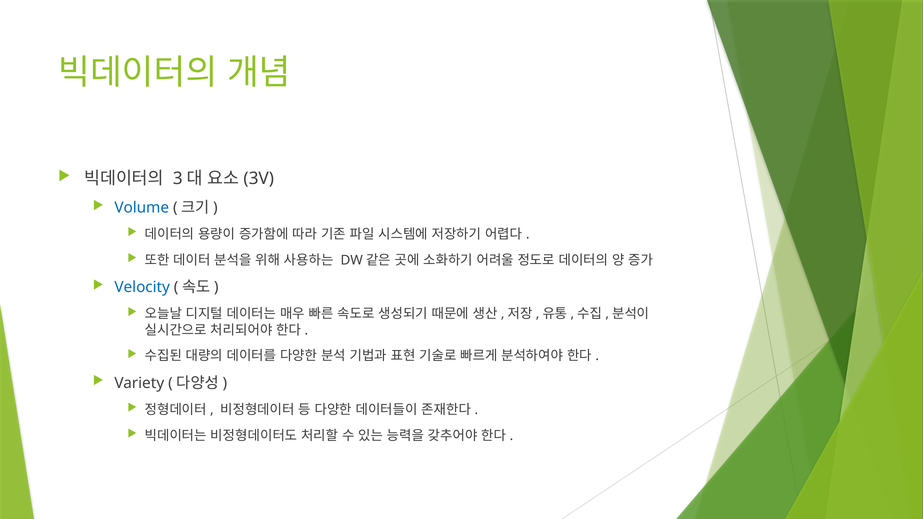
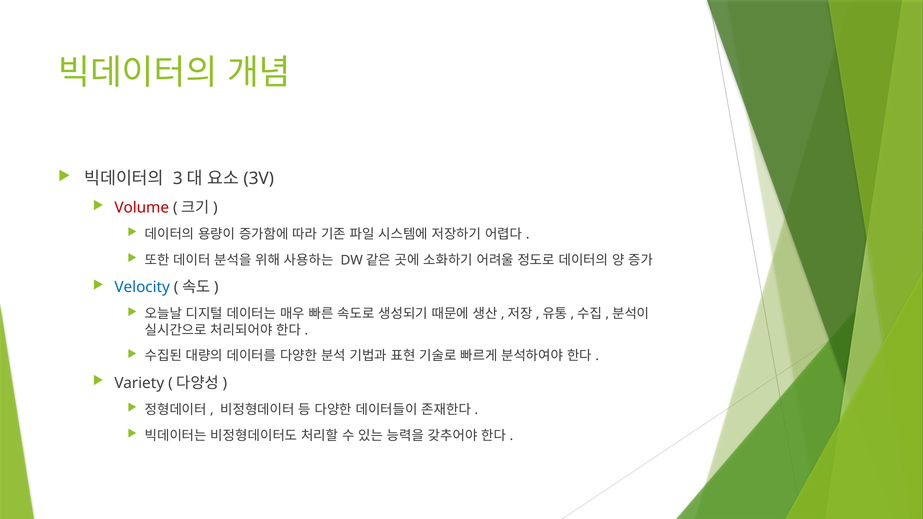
Volume colour: blue -> red
